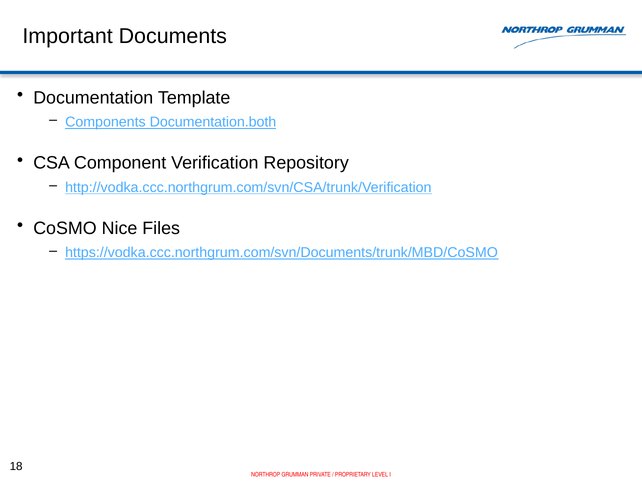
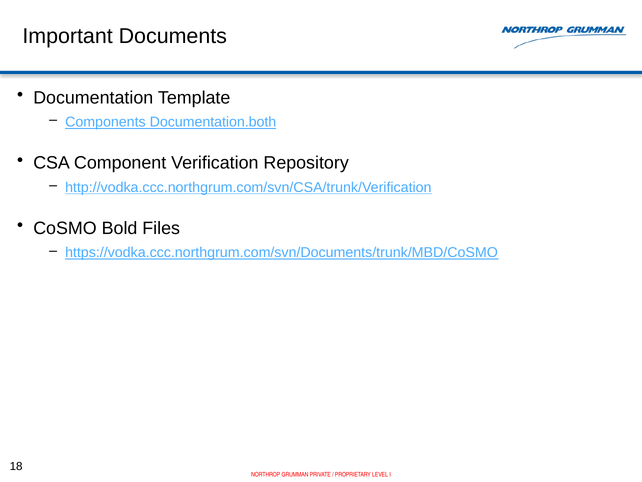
Nice: Nice -> Bold
